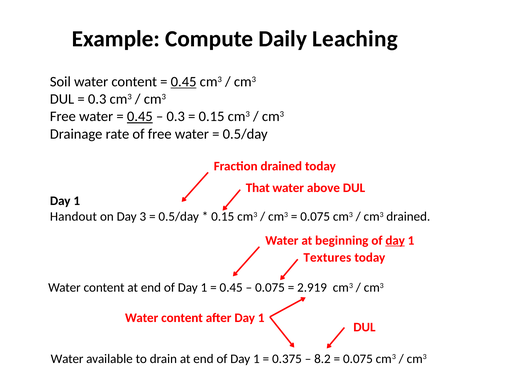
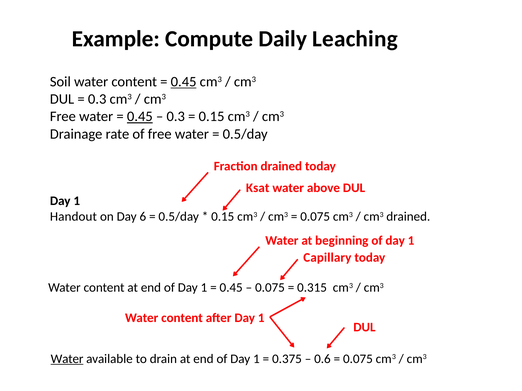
That: That -> Ksat
3: 3 -> 6
day at (395, 241) underline: present -> none
Textures: Textures -> Capillary
2.919: 2.919 -> 0.315
Water at (67, 359) underline: none -> present
8.2: 8.2 -> 0.6
